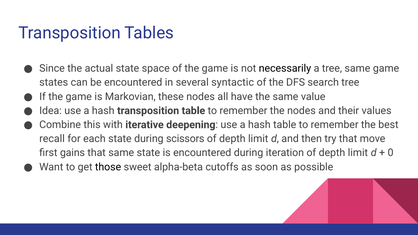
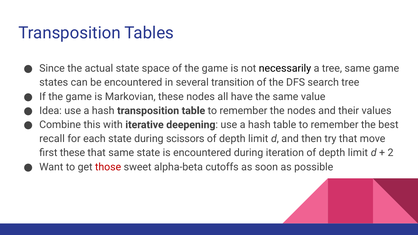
syntactic: syntactic -> transition
first gains: gains -> these
0: 0 -> 2
those colour: black -> red
